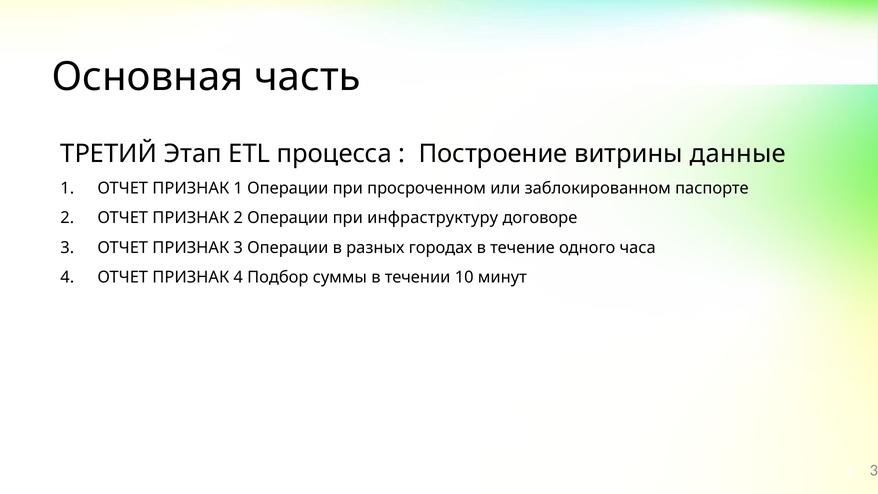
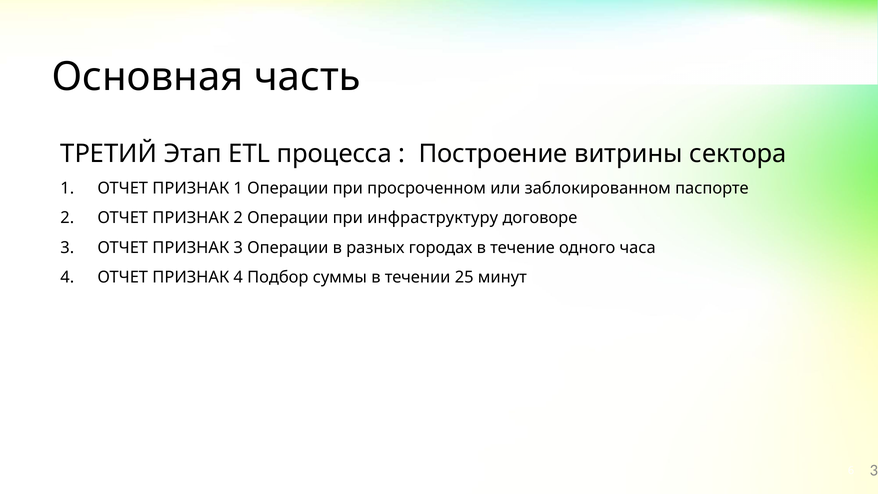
данные: данные -> сектора
10: 10 -> 25
